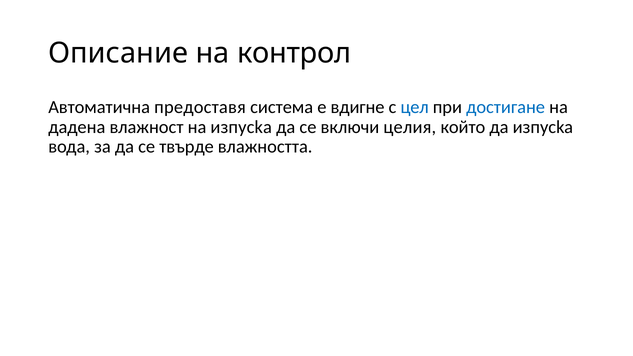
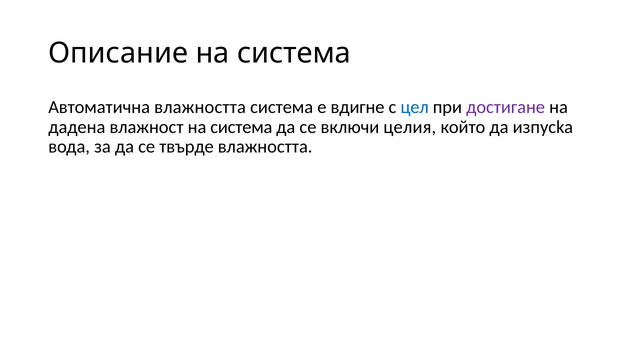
Описание на контрол: контрол -> система
Автоматична предоставя: предоставя -> влажността
достигане colour: blue -> purple
влажност на изпусka: изпусka -> система
